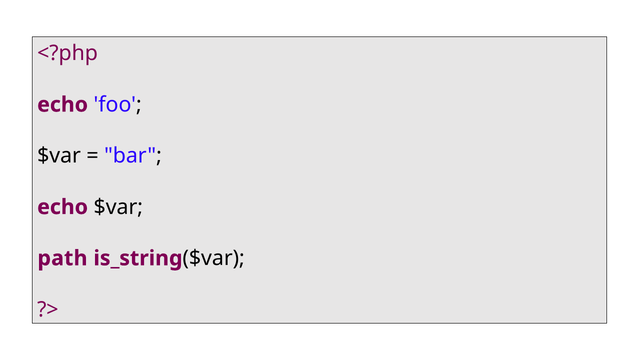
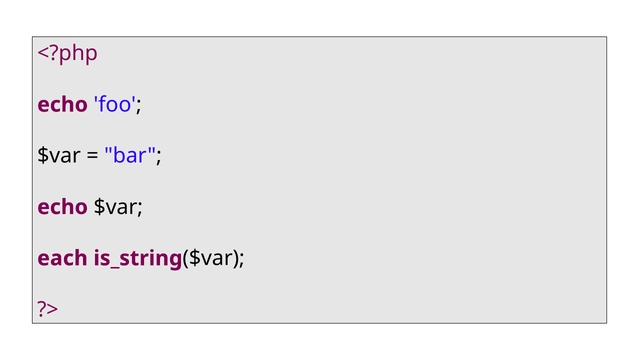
path: path -> each
